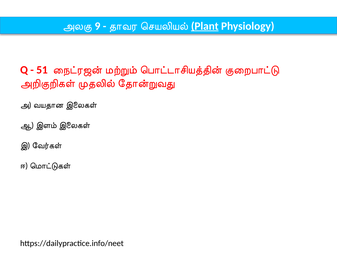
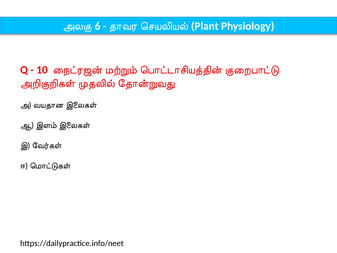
9: 9 -> 6
Plant underline: present -> none
51: 51 -> 10
